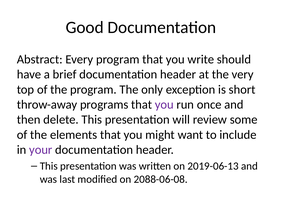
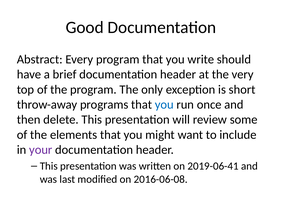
you at (164, 104) colour: purple -> blue
2019-06-13: 2019-06-13 -> 2019-06-41
2088-06-08: 2088-06-08 -> 2016-06-08
